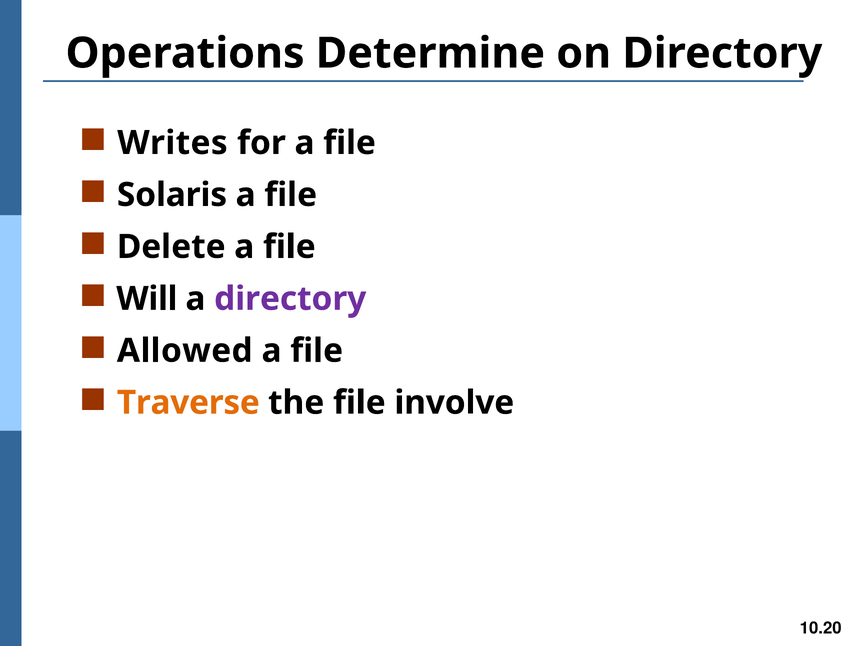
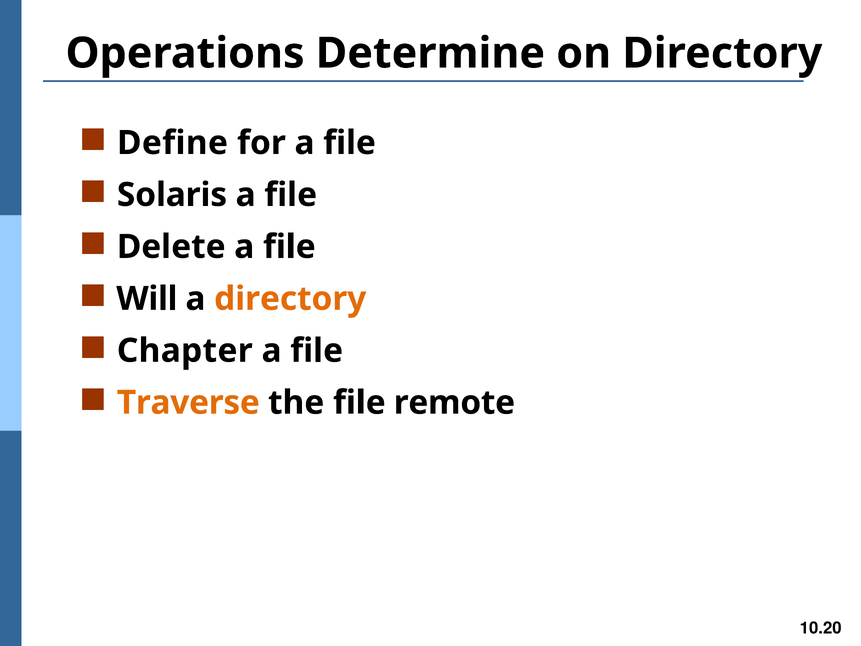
Writes: Writes -> Define
directory at (290, 299) colour: purple -> orange
Allowed: Allowed -> Chapter
involve: involve -> remote
